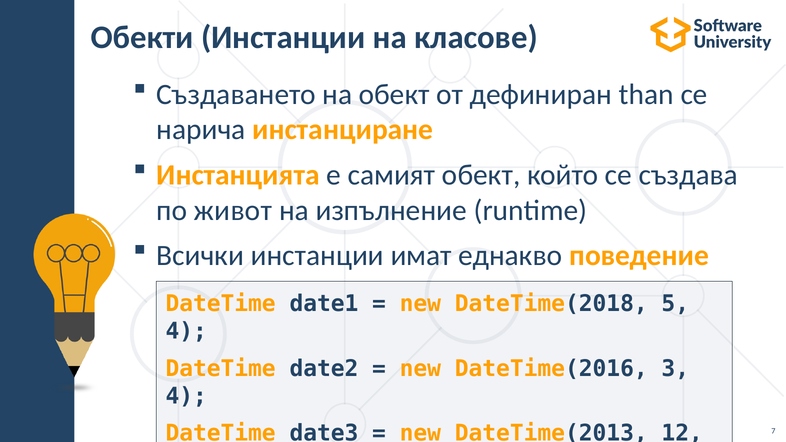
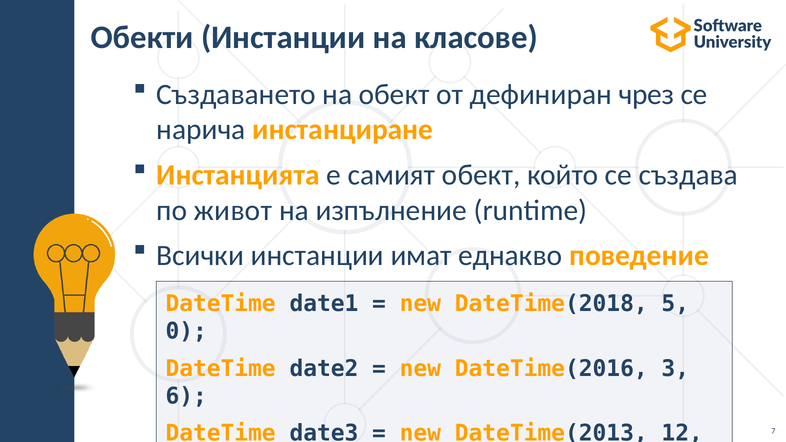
than: than -> чрез
4 at (186, 331): 4 -> 0
4 at (186, 396): 4 -> 6
